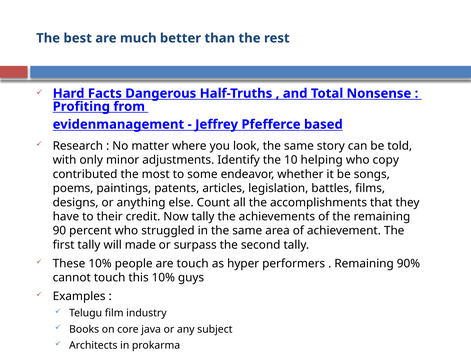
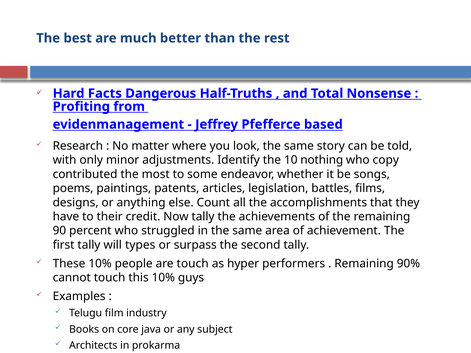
helping: helping -> nothing
made: made -> types
